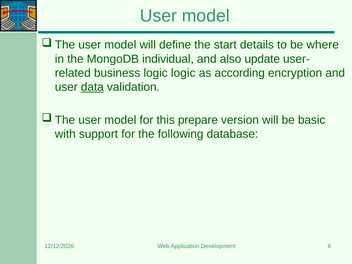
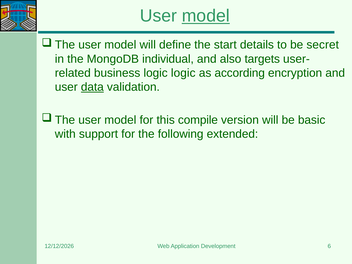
model at (206, 16) underline: none -> present
where: where -> secret
update: update -> targets
prepare: prepare -> compile
database: database -> extended
